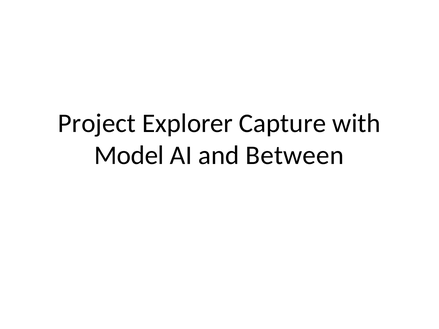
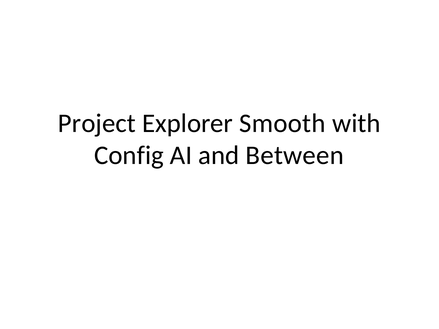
Capture: Capture -> Smooth
Model: Model -> Config
